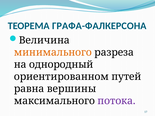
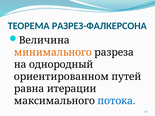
ГРАФА-ФАЛКЕРСОНА: ГРАФА-ФАЛКЕРСОНА -> РАЗРЕЗ-ФАЛКЕРСОНА
вершины: вершины -> итерации
потока colour: purple -> blue
